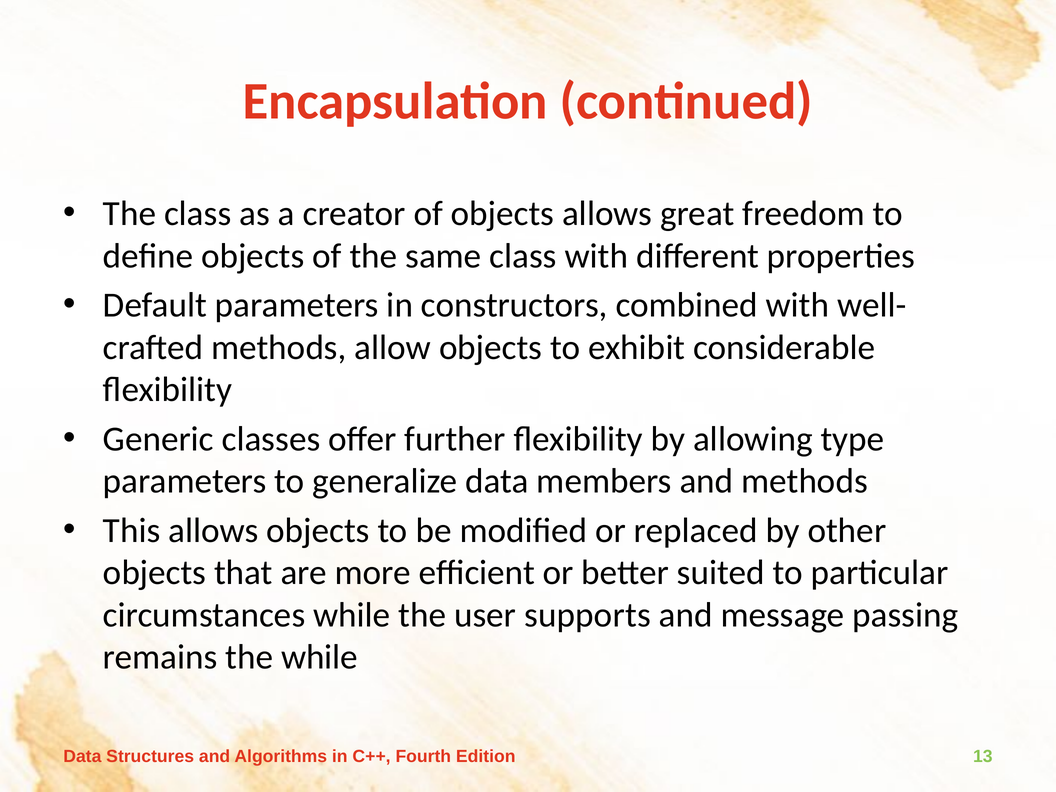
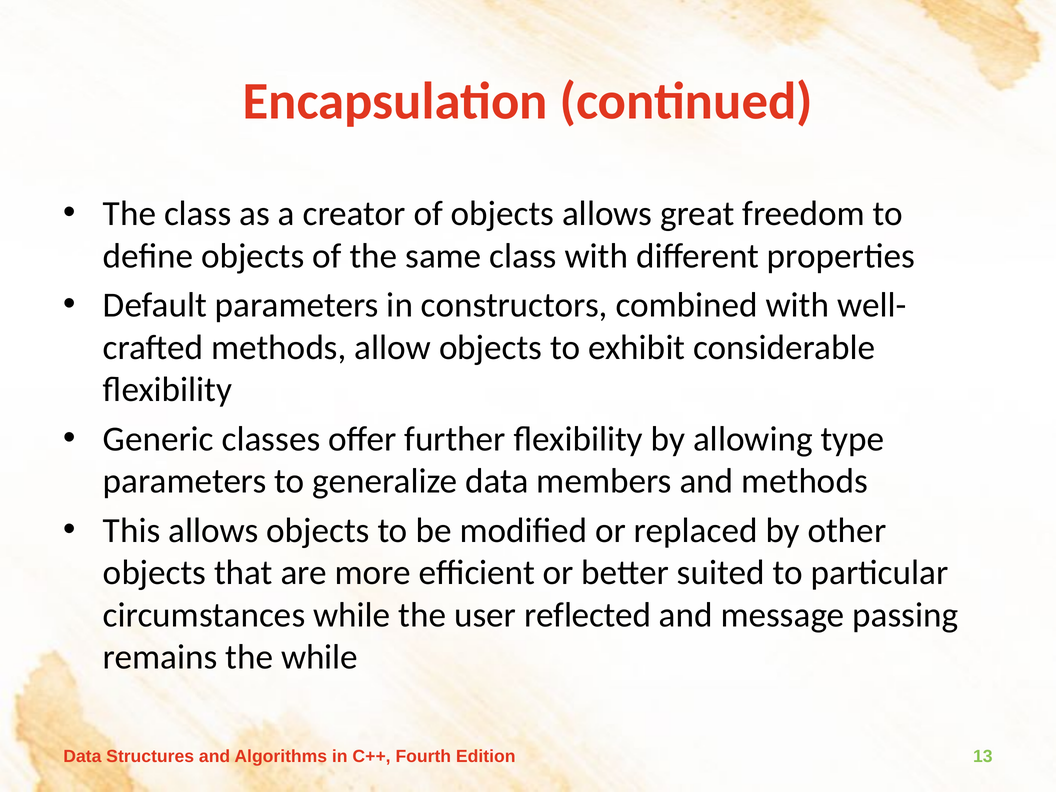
supports: supports -> reflected
